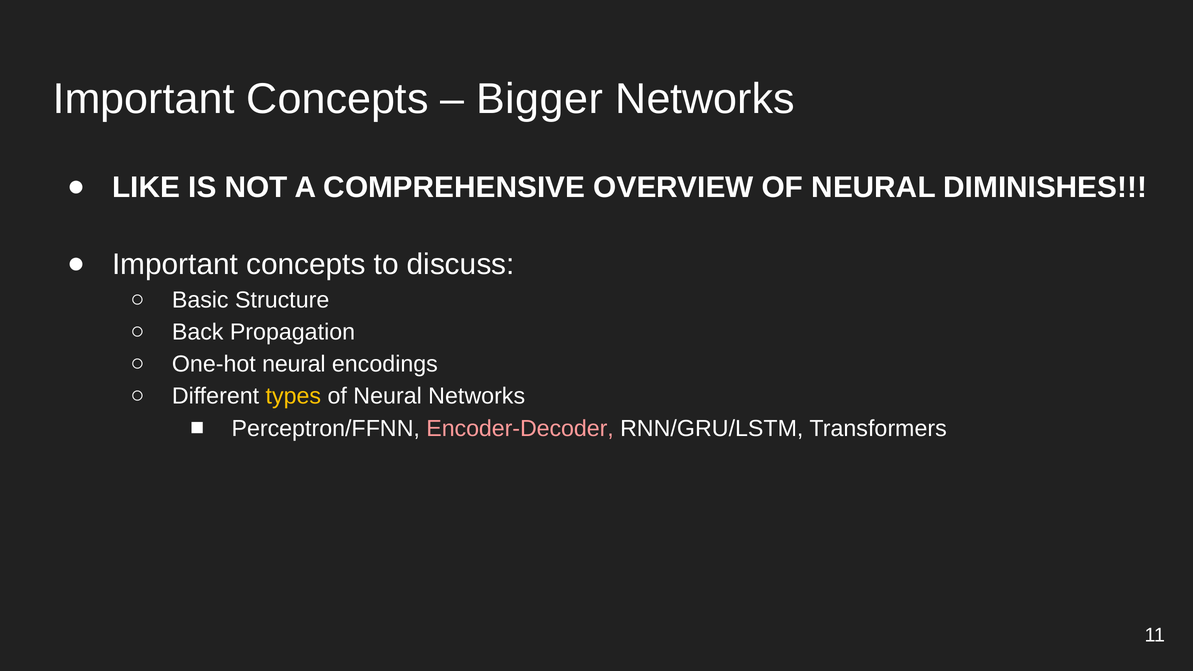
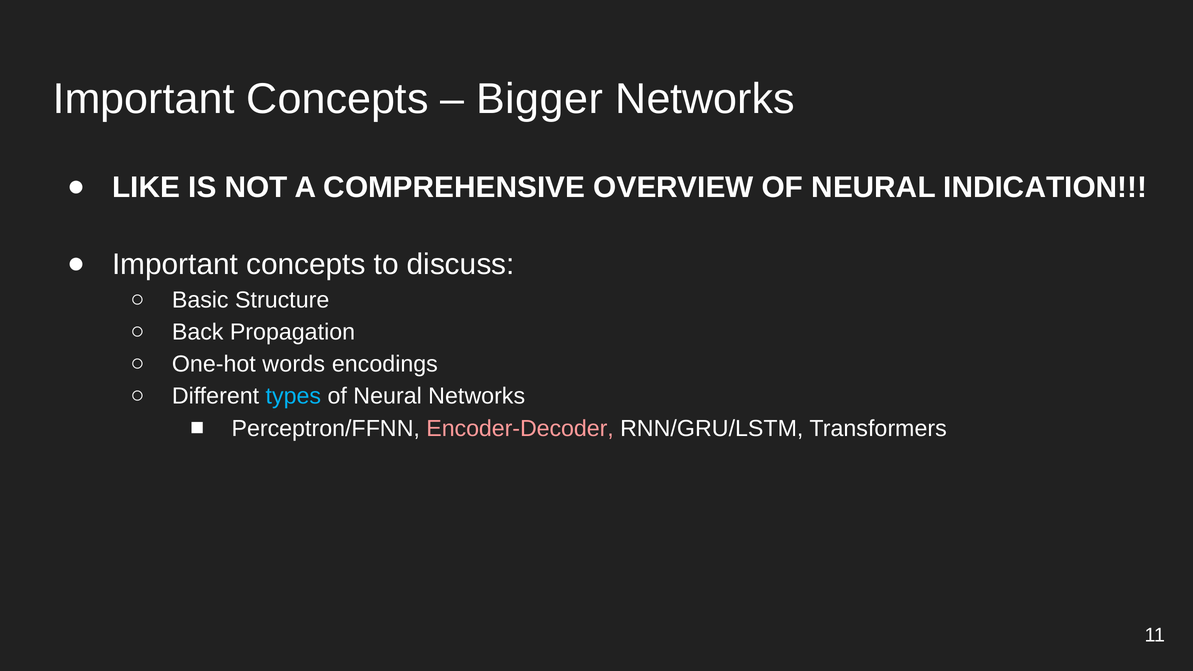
DIMINISHES: DIMINISHES -> INDICATION
One-hot neural: neural -> words
types colour: yellow -> light blue
